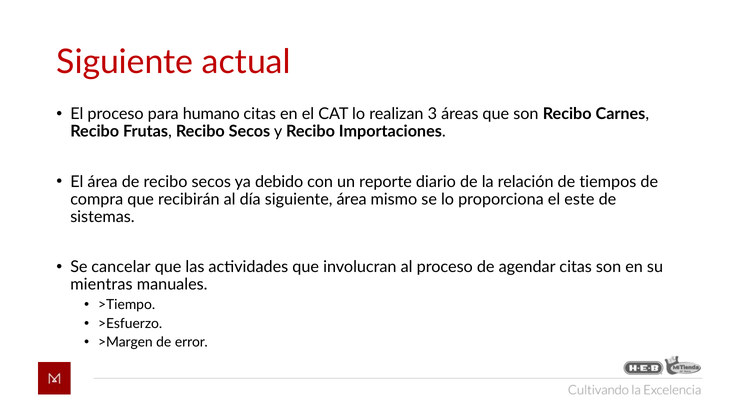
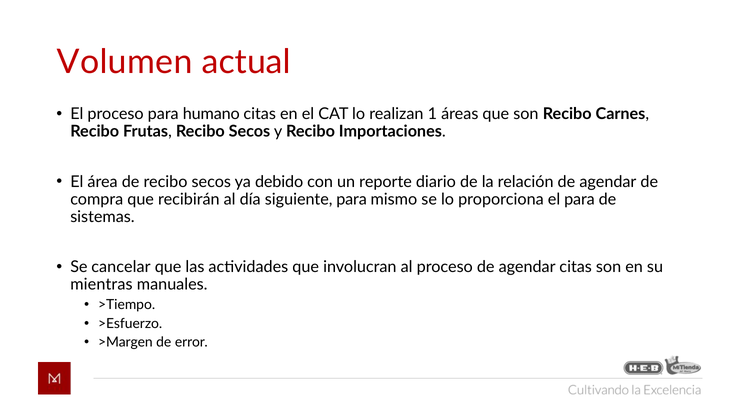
Siguiente at (125, 62): Siguiente -> Volumen
3: 3 -> 1
relación de tiempos: tiempos -> agendar
siguiente área: área -> para
el este: este -> para
